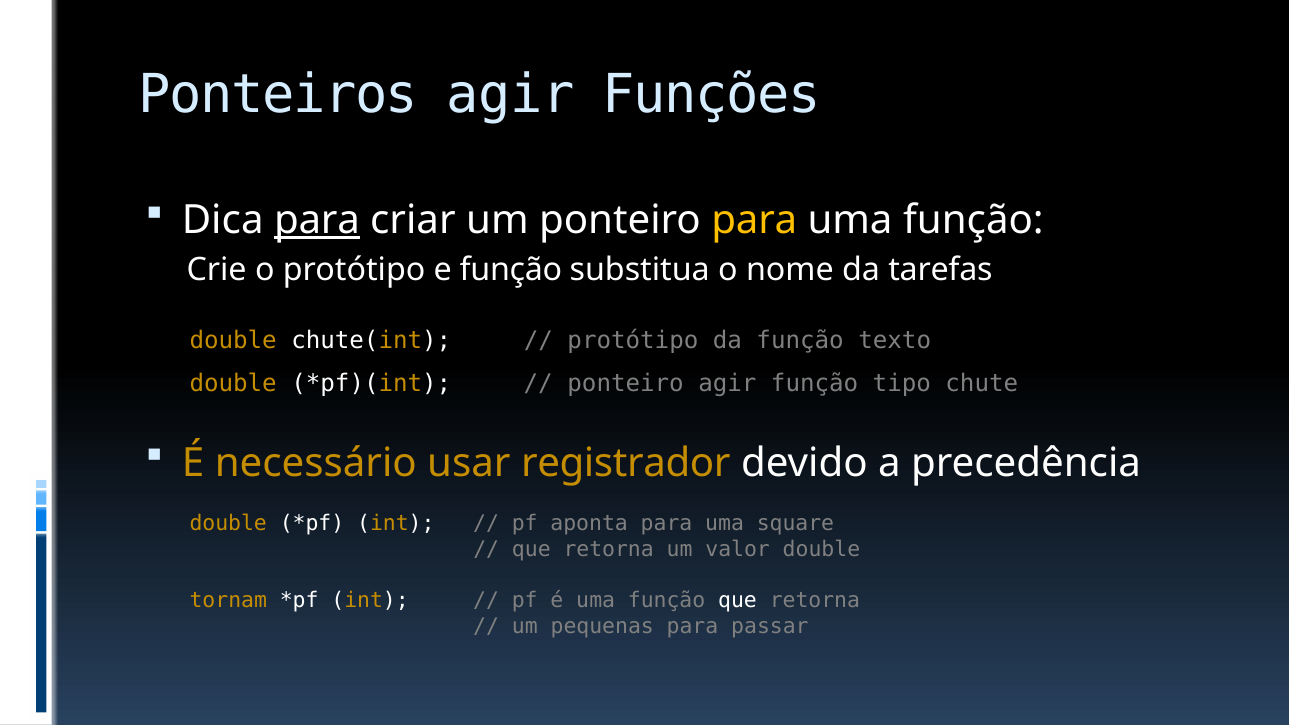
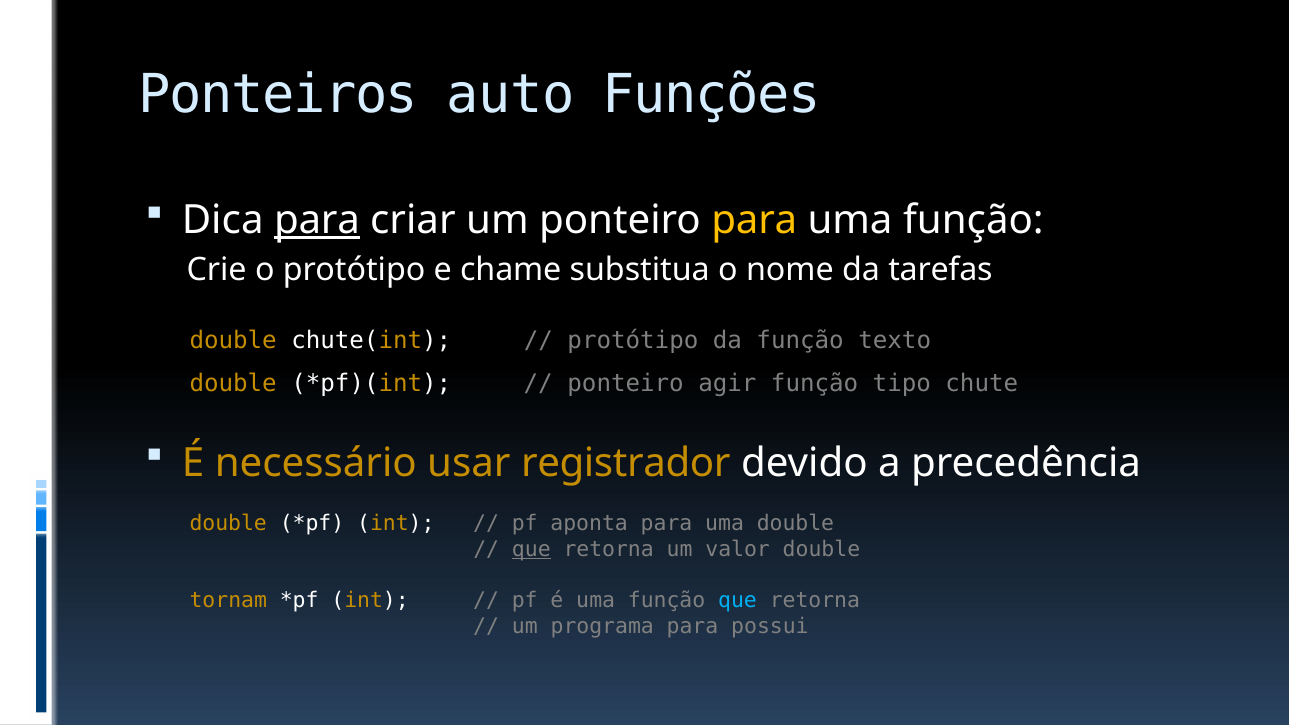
Ponteiros agir: agir -> auto
e função: função -> chame
uma square: square -> double
que at (531, 549) underline: none -> present
que at (737, 601) colour: white -> light blue
pequenas: pequenas -> programa
passar: passar -> possui
